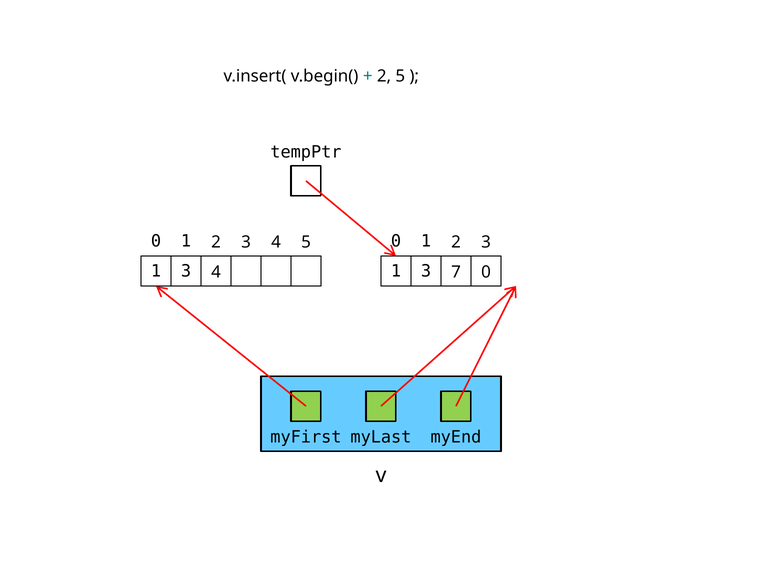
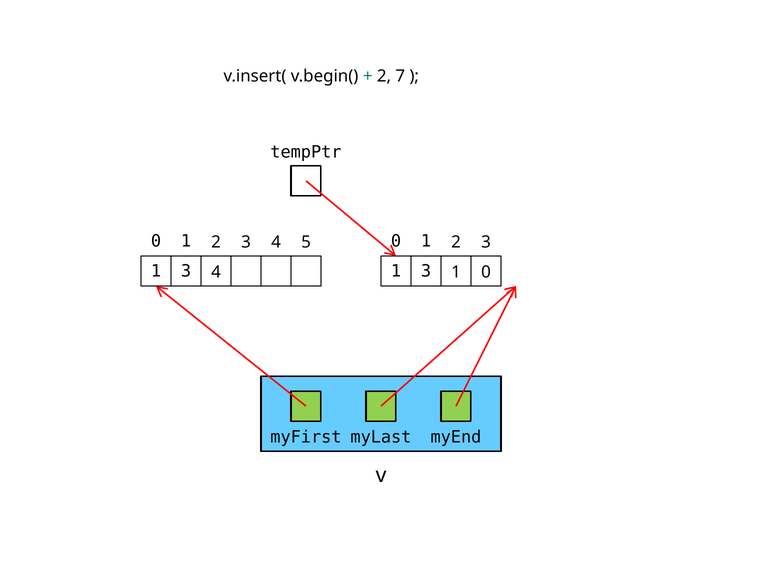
2 5: 5 -> 7
1 3 7: 7 -> 1
